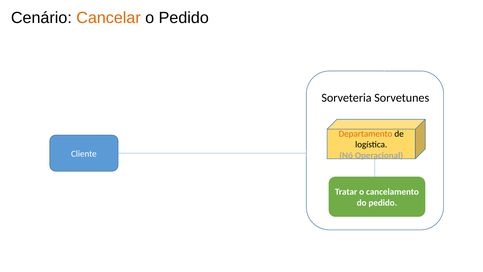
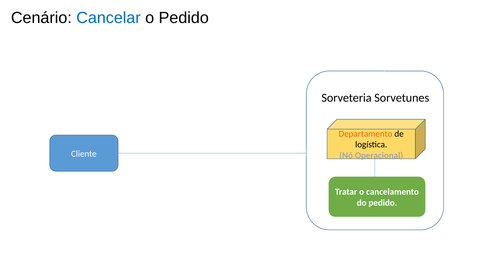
Cancelar colour: orange -> blue
